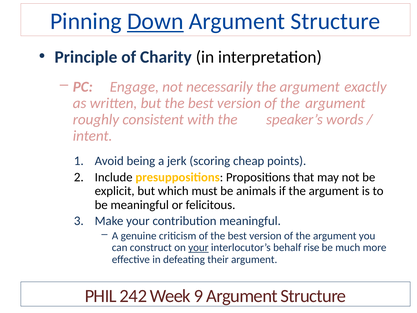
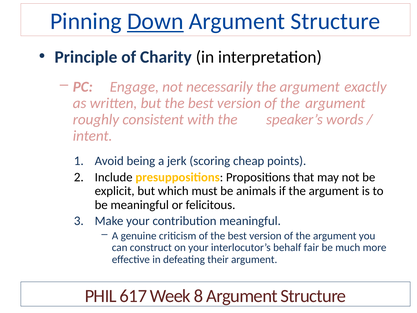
your at (198, 247) underline: present -> none
rise: rise -> fair
242: 242 -> 617
9: 9 -> 8
